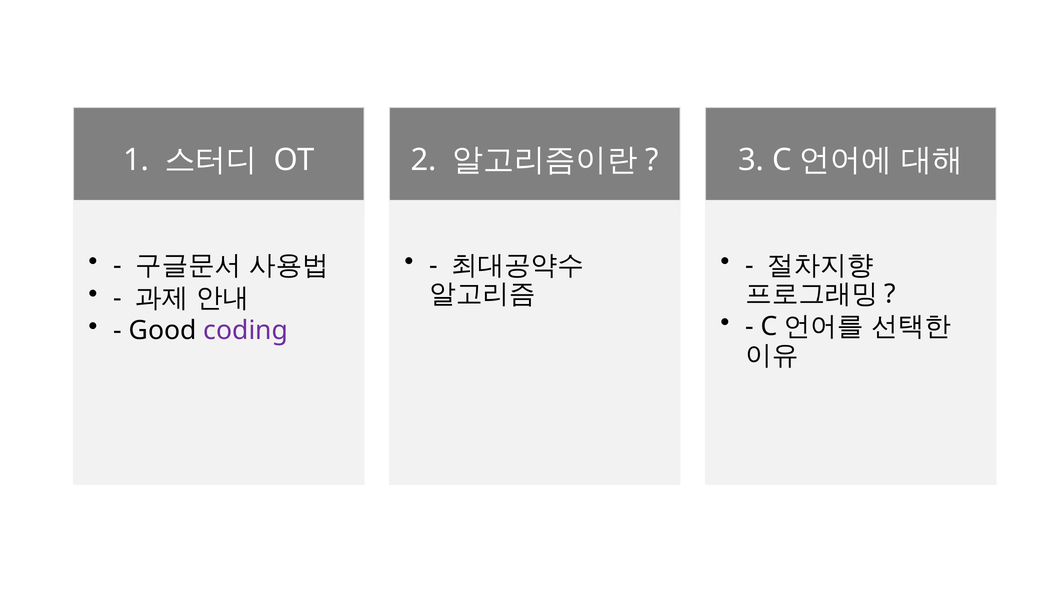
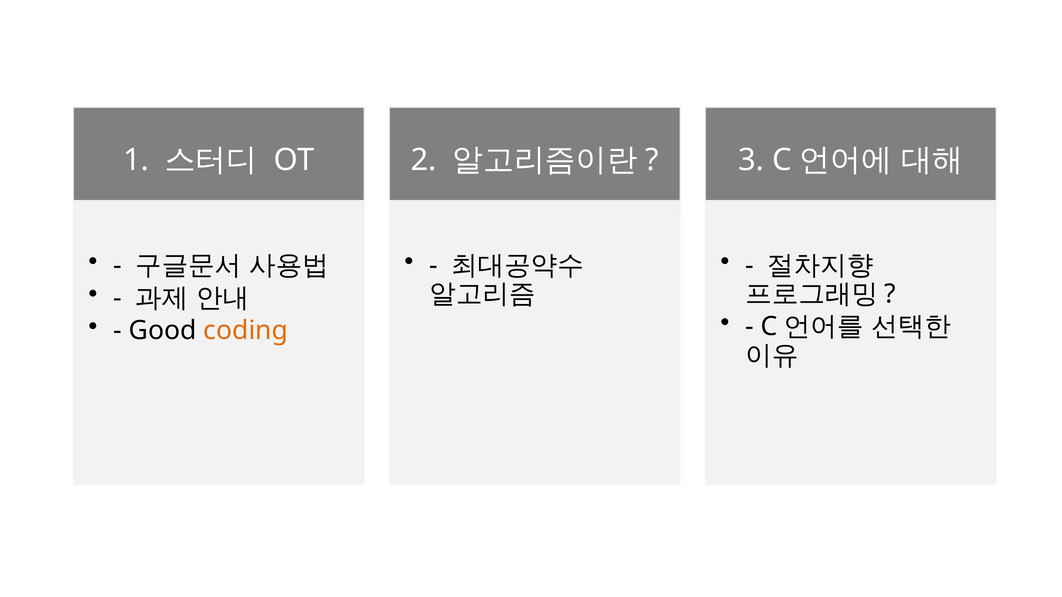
coding colour: purple -> orange
